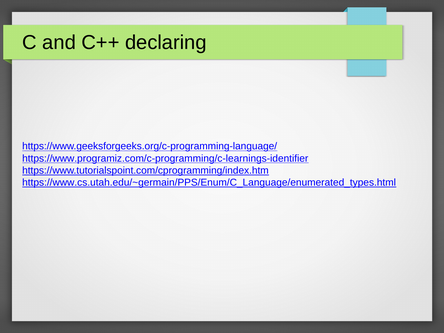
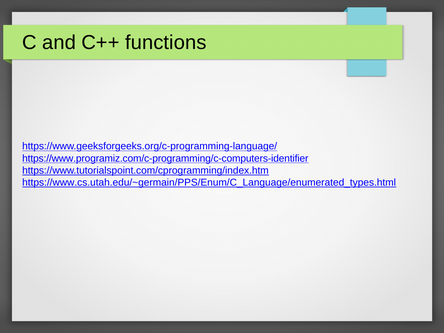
declaring: declaring -> functions
https://www.programiz.com/c-programming/c-learnings-identifier: https://www.programiz.com/c-programming/c-learnings-identifier -> https://www.programiz.com/c-programming/c-computers-identifier
